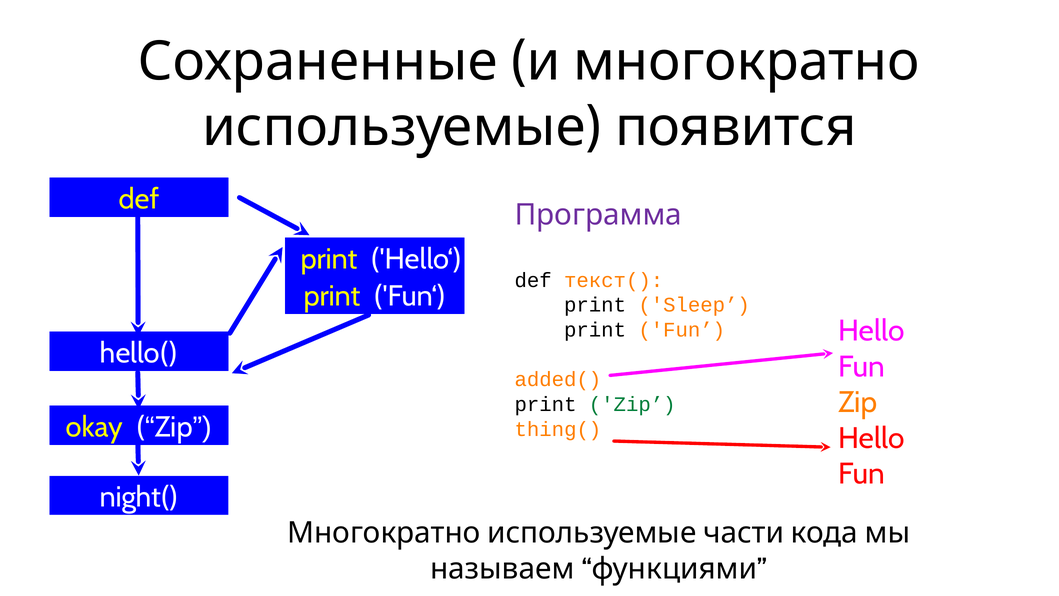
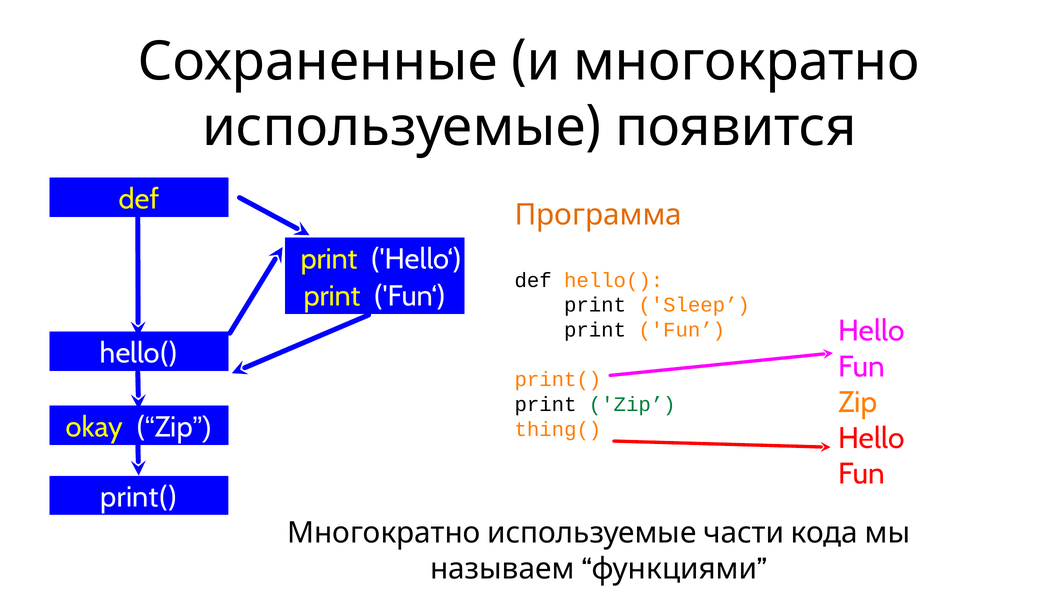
Программа colour: purple -> orange
def текст(: текст( -> hello(
added( at (558, 379): added( -> print(
night( at (139, 497): night( -> print(
